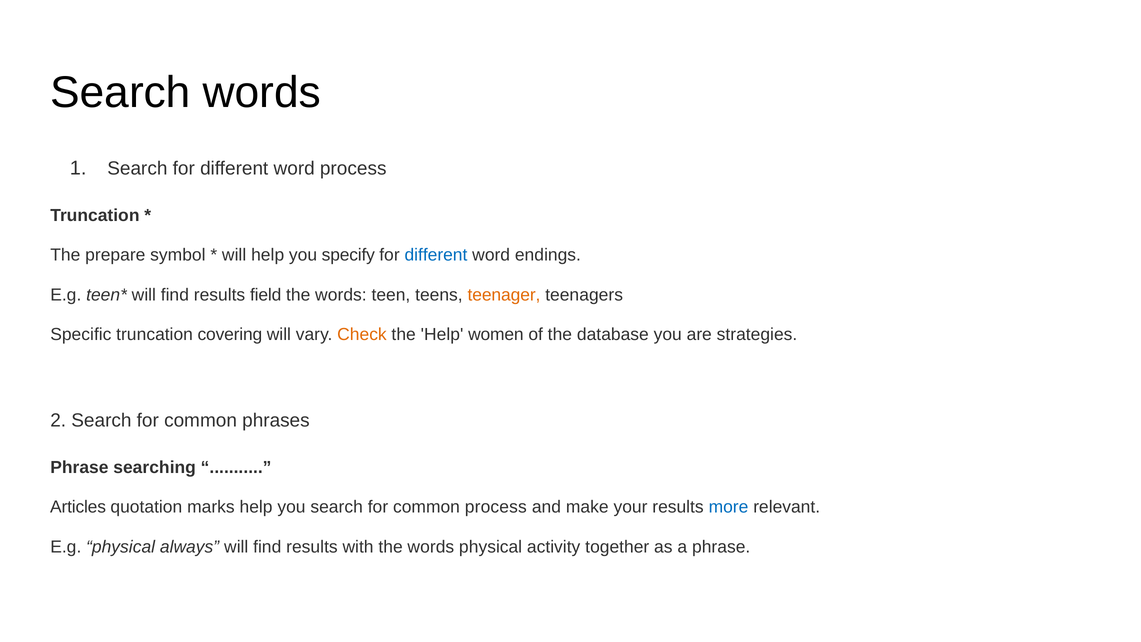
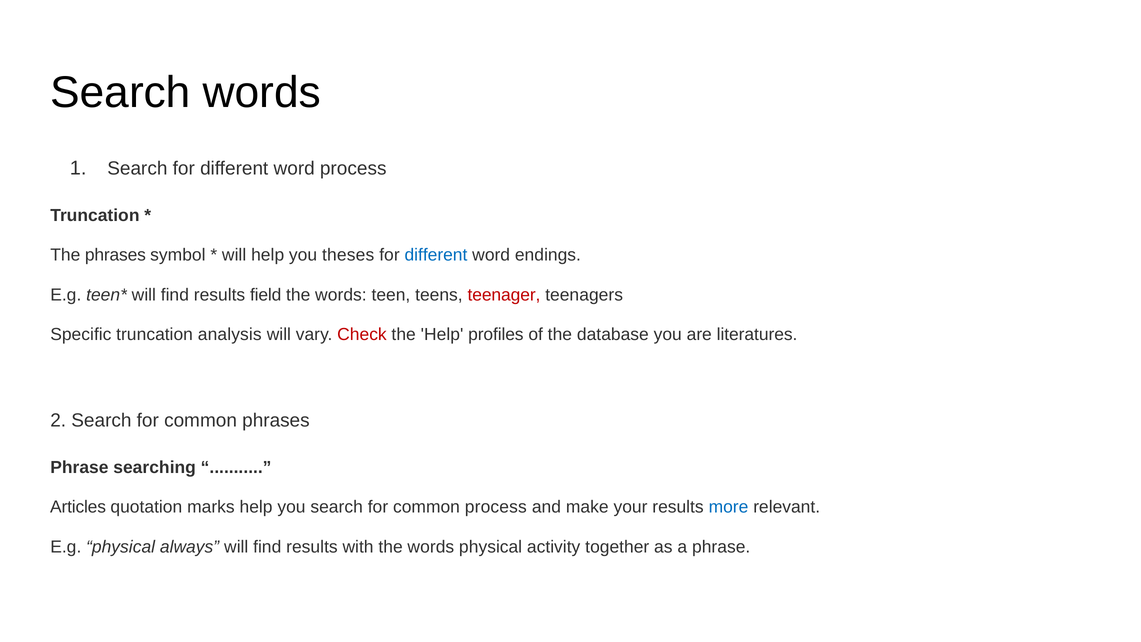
The prepare: prepare -> phrases
specify: specify -> theses
teenager colour: orange -> red
covering: covering -> analysis
Check colour: orange -> red
women: women -> profiles
strategies: strategies -> literatures
